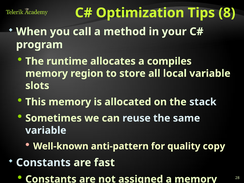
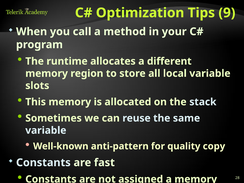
8: 8 -> 9
compiles: compiles -> different
